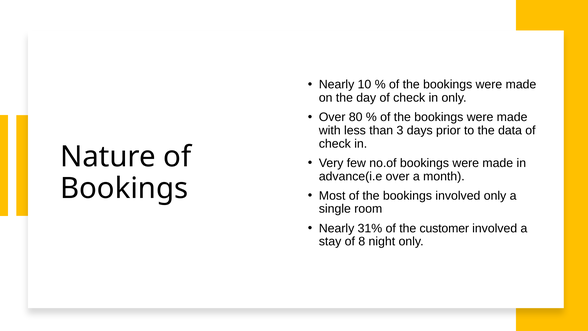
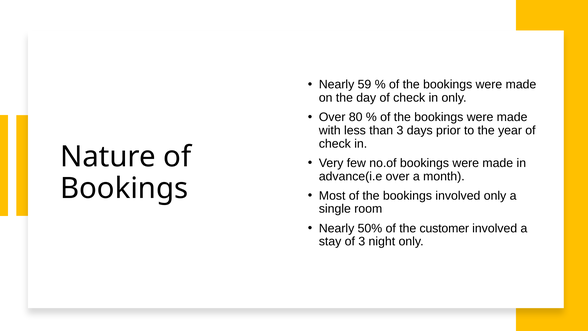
10: 10 -> 59
data: data -> year
31%: 31% -> 50%
of 8: 8 -> 3
